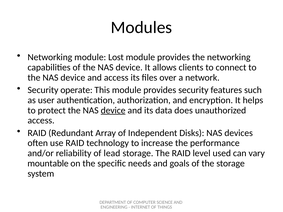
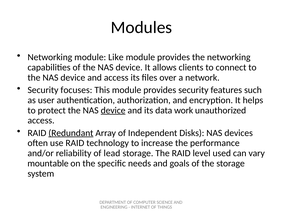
Lost: Lost -> Like
operate: operate -> focuses
does: does -> work
Redundant underline: none -> present
